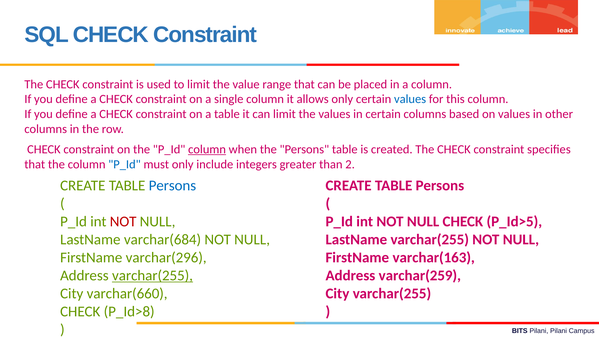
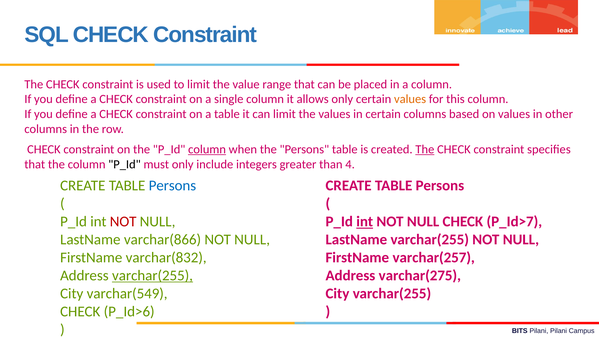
values at (410, 99) colour: blue -> orange
The at (425, 149) underline: none -> present
P_Id at (125, 164) colour: blue -> black
2: 2 -> 4
int at (365, 222) underline: none -> present
P_Id>5: P_Id>5 -> P_Id>7
varchar(684: varchar(684 -> varchar(866
varchar(296: varchar(296 -> varchar(832
varchar(163: varchar(163 -> varchar(257
varchar(259: varchar(259 -> varchar(275
varchar(660: varchar(660 -> varchar(549
P_Id>8: P_Id>8 -> P_Id>6
